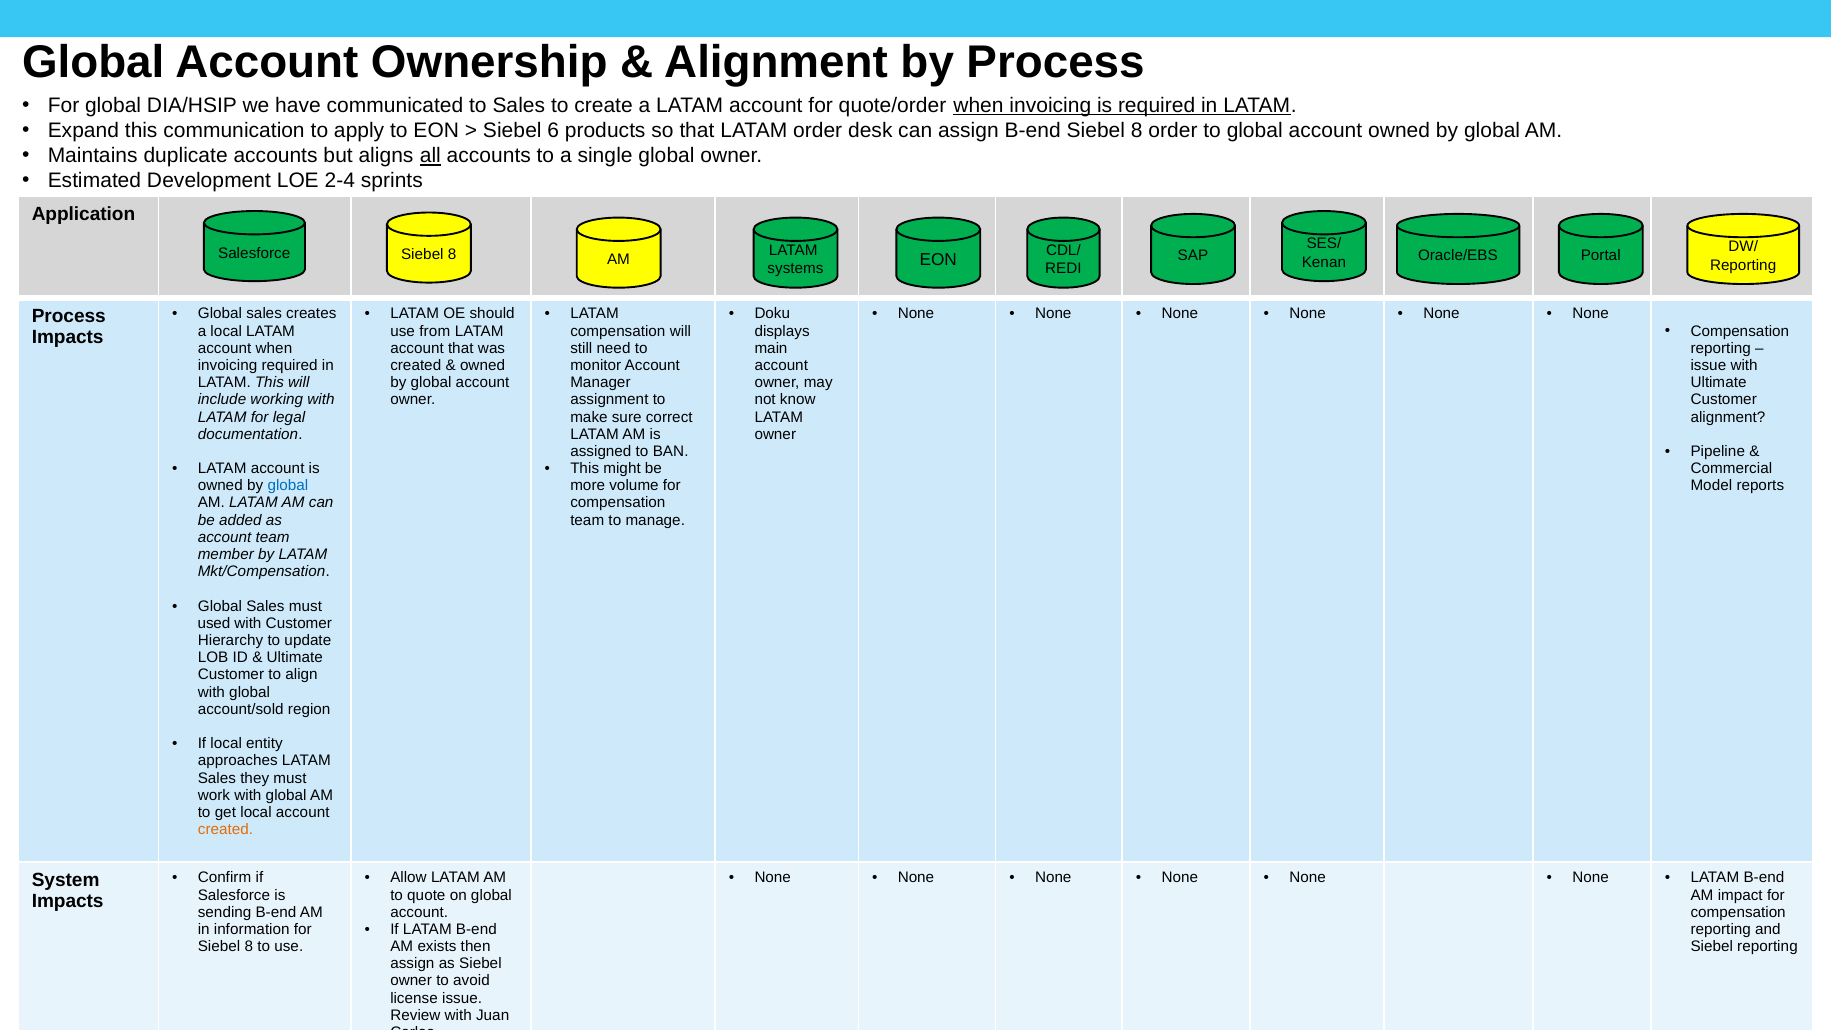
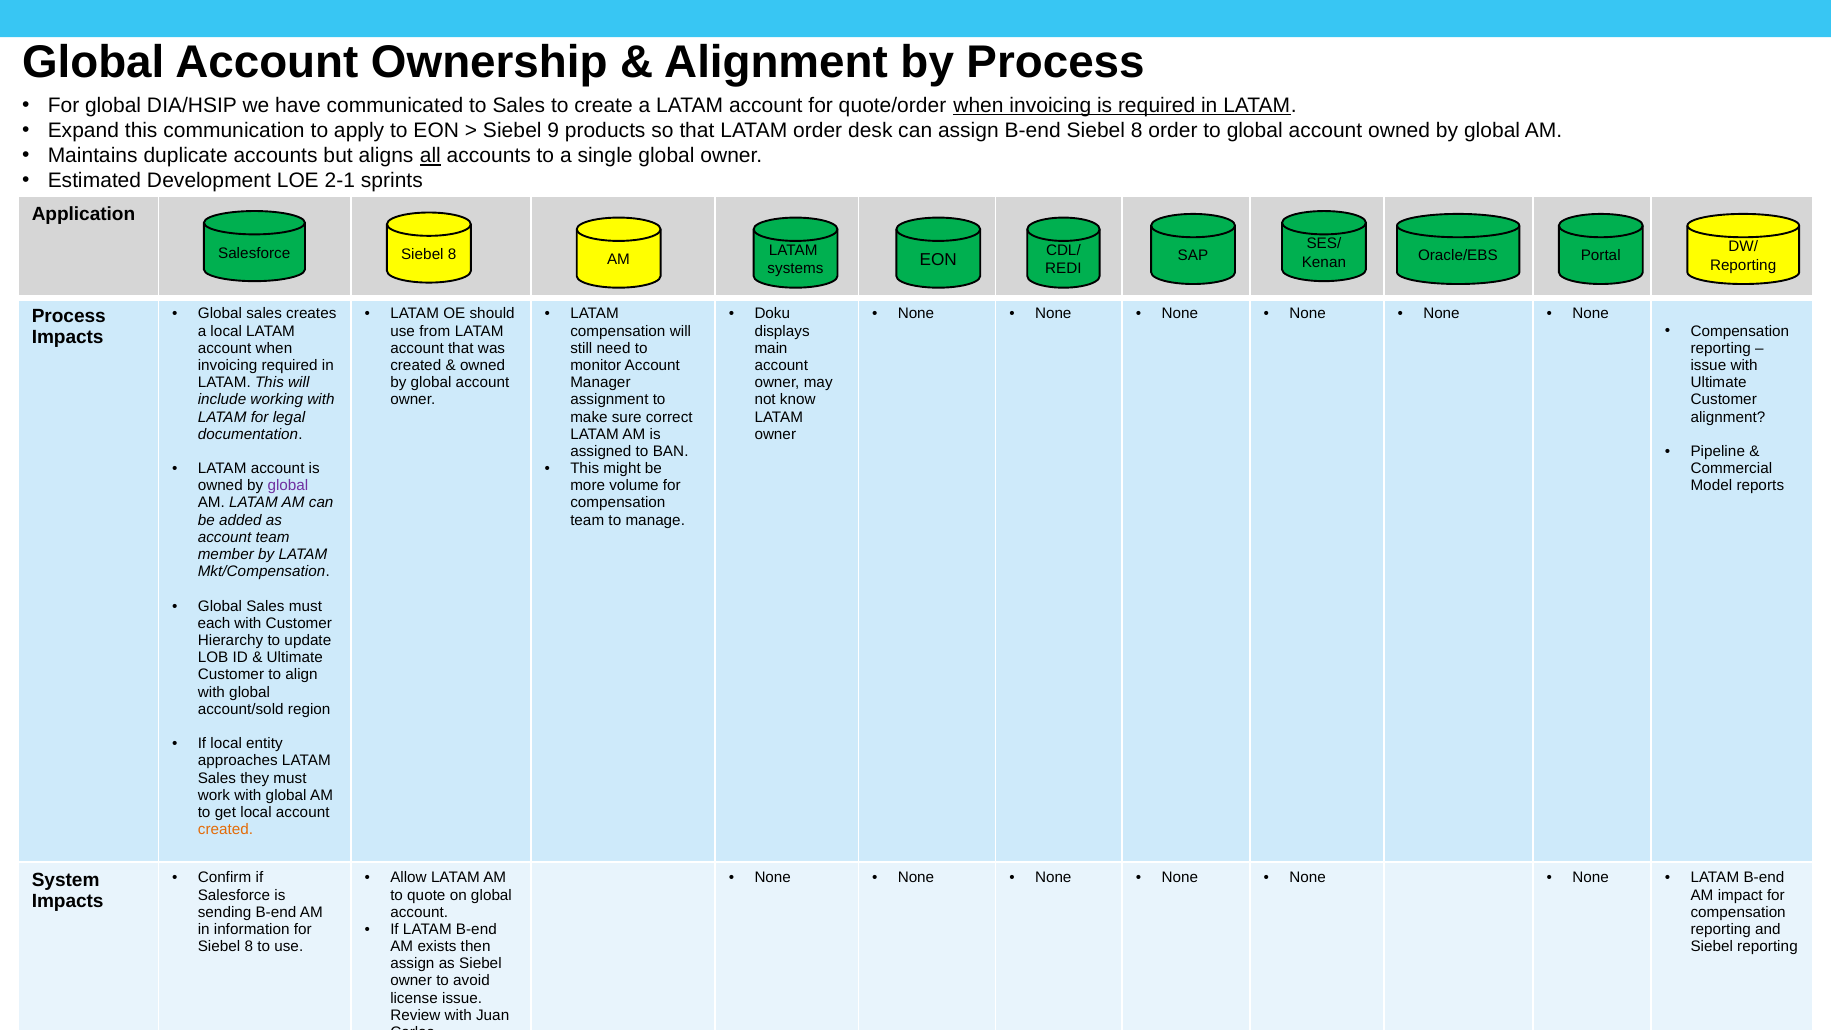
6: 6 -> 9
2-4: 2-4 -> 2-1
global at (288, 486) colour: blue -> purple
used: used -> each
